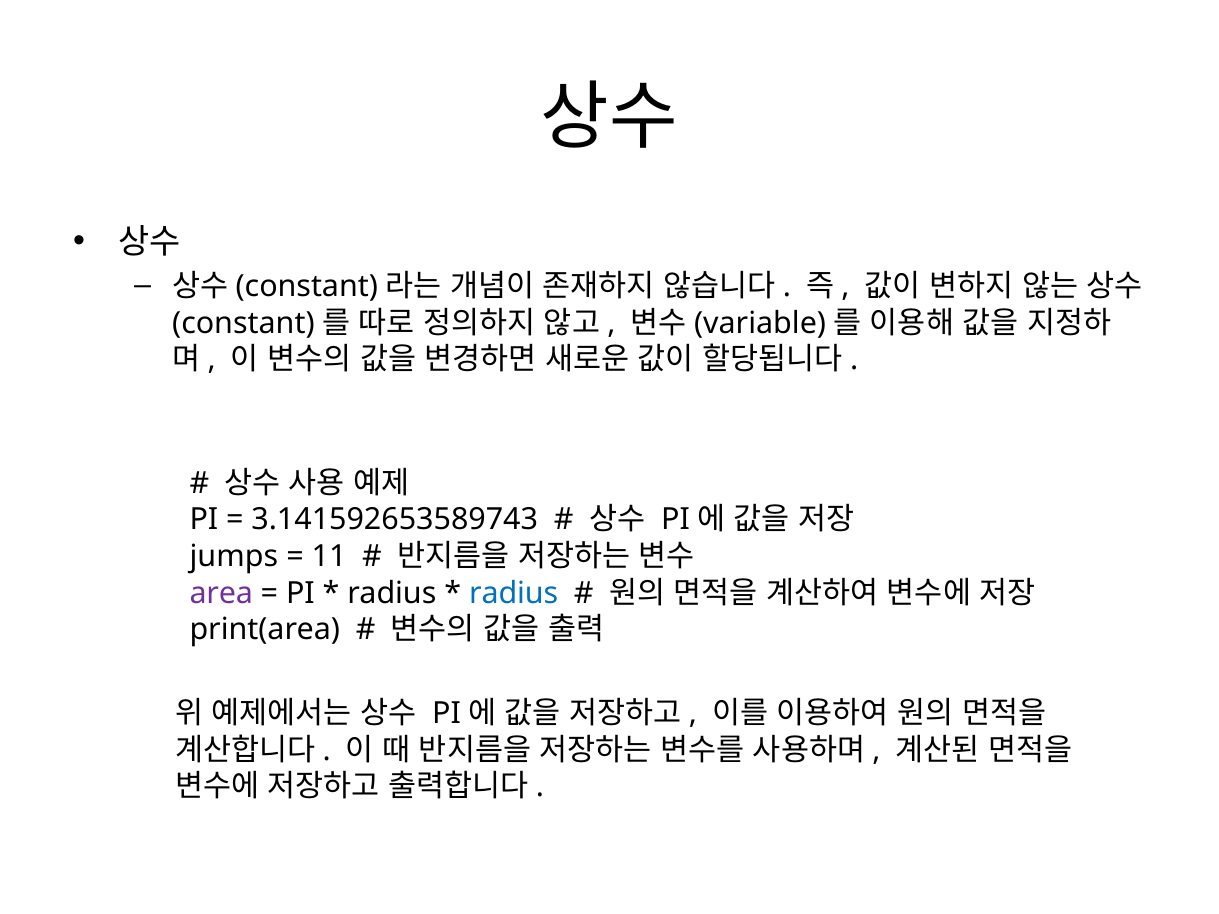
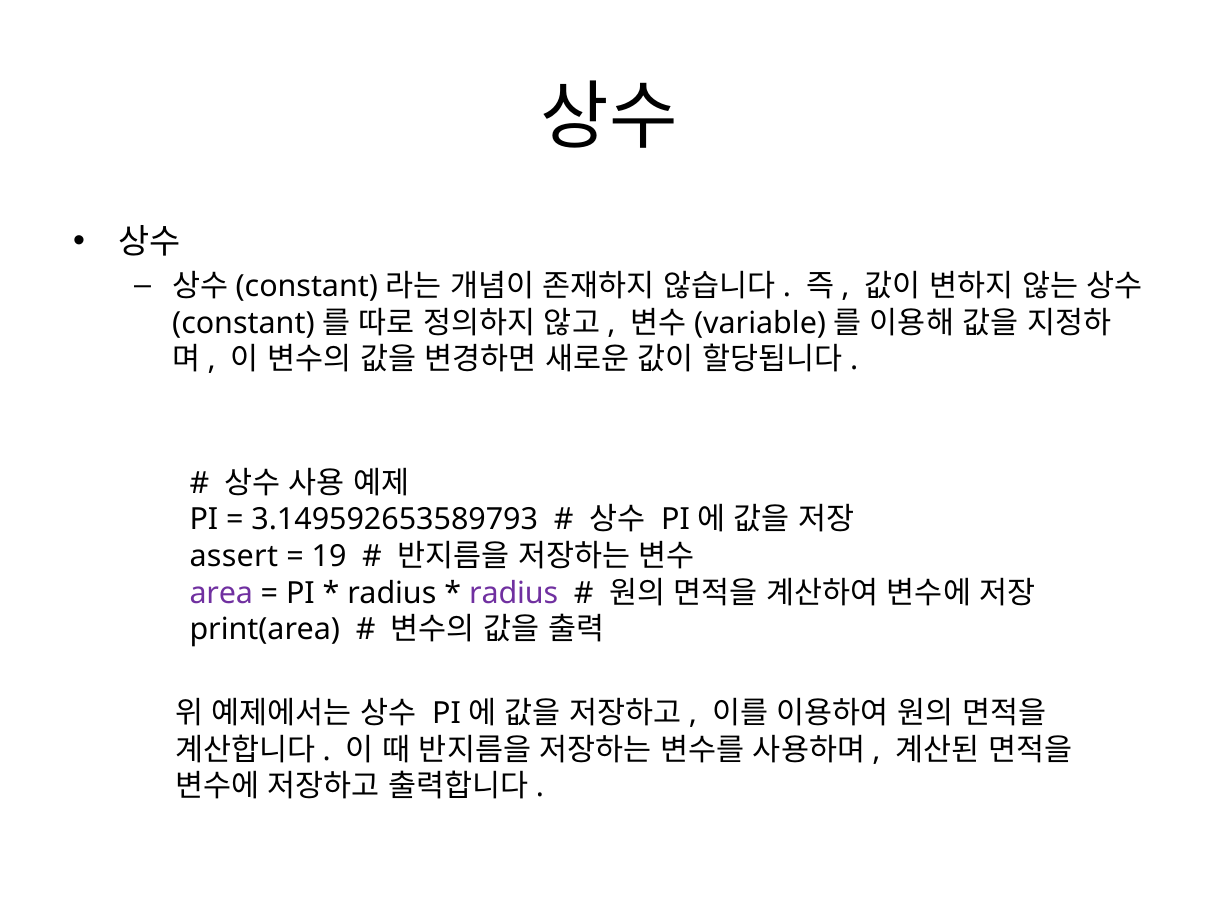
3.141592653589743: 3.141592653589743 -> 3.149592653589793
jumps: jumps -> assert
11: 11 -> 19
radius at (514, 593) colour: blue -> purple
